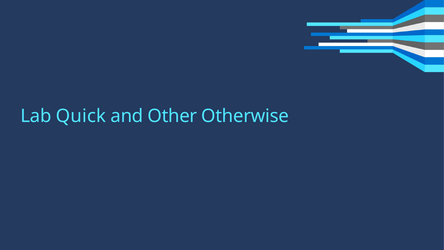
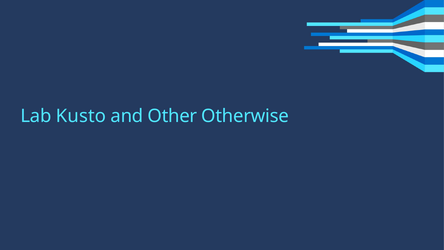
Quick: Quick -> Kusto
